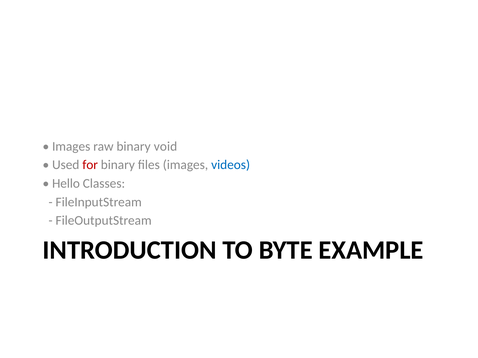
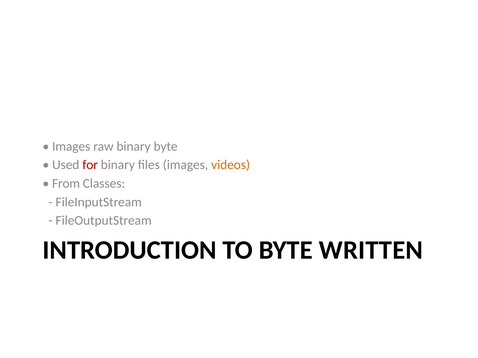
binary void: void -> byte
videos colour: blue -> orange
Hello: Hello -> From
EXAMPLE: EXAMPLE -> WRITTEN
